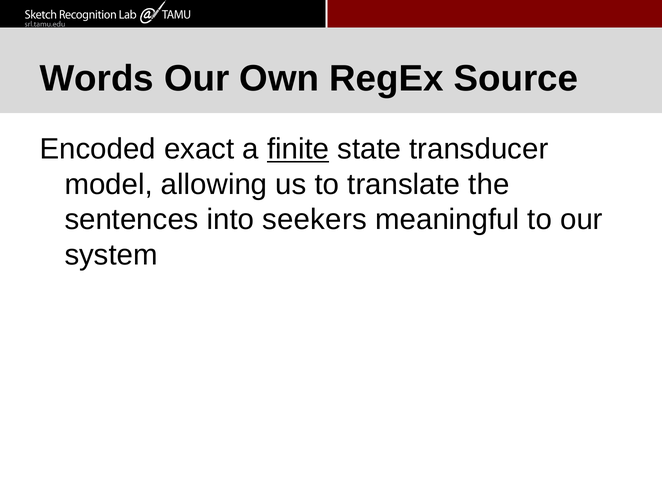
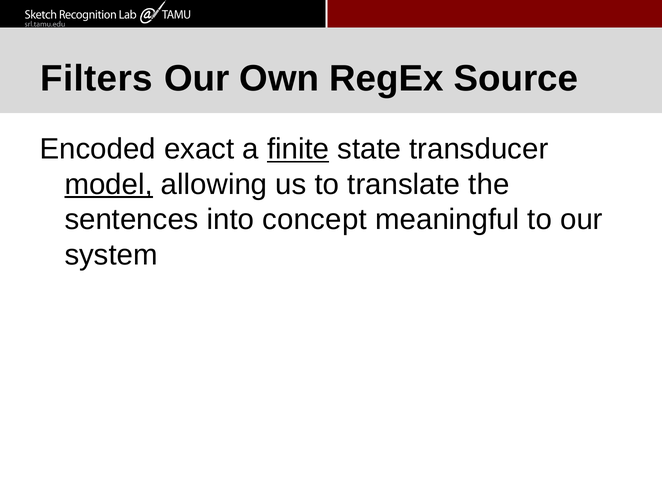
Words: Words -> Filters
model underline: none -> present
seekers: seekers -> concept
